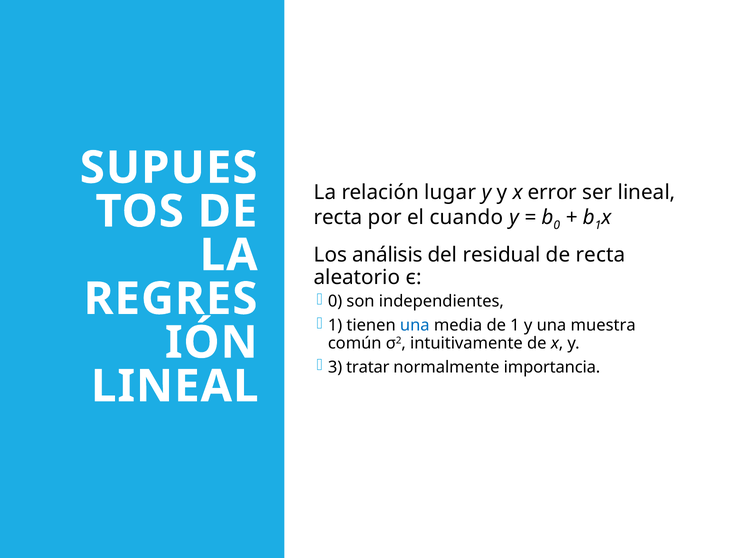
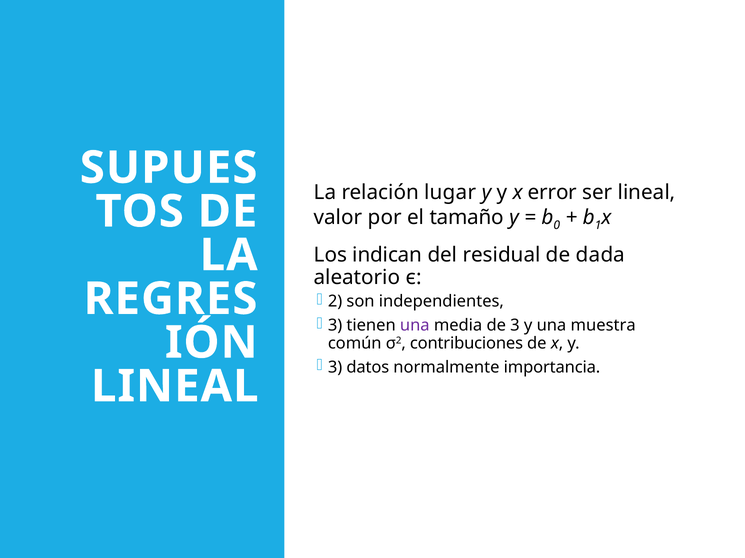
recta at (338, 218): recta -> valor
cuando: cuando -> tamaño
análisis: análisis -> indican
de recta: recta -> dada
0 at (335, 302): 0 -> 2
1 at (335, 326): 1 -> 3
una at (415, 326) colour: blue -> purple
de 1: 1 -> 3
intuitivamente: intuitivamente -> contribuciones
tratar: tratar -> datos
